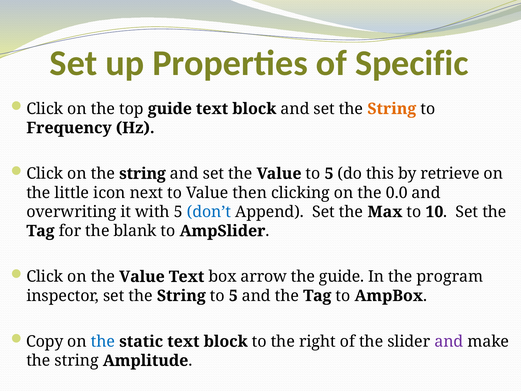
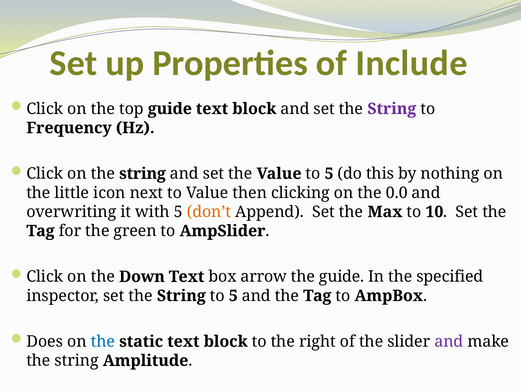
Specific: Specific -> Include
String at (392, 109) colour: orange -> purple
retrieve: retrieve -> nothing
don’t colour: blue -> orange
blank: blank -> green
on the Value: Value -> Down
program: program -> specified
Copy: Copy -> Does
